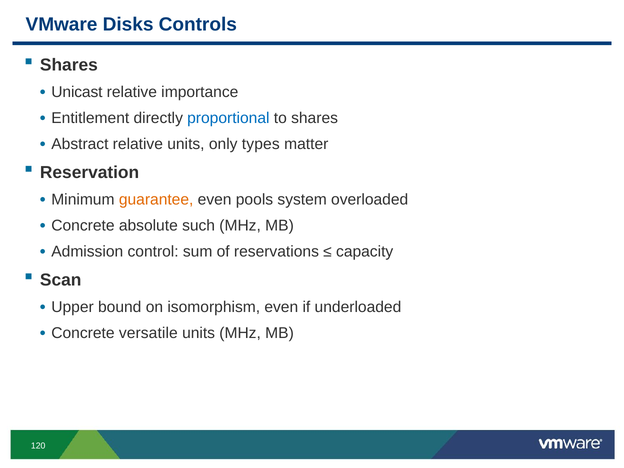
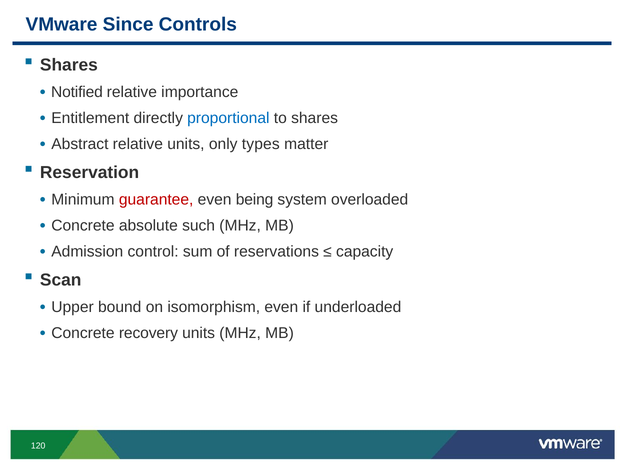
Disks: Disks -> Since
Unicast: Unicast -> Notified
guarantee colour: orange -> red
pools: pools -> being
versatile: versatile -> recovery
